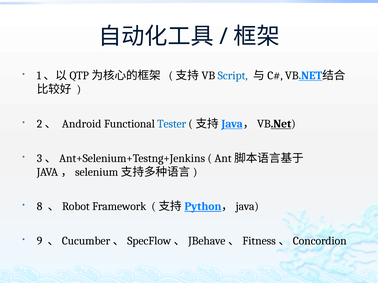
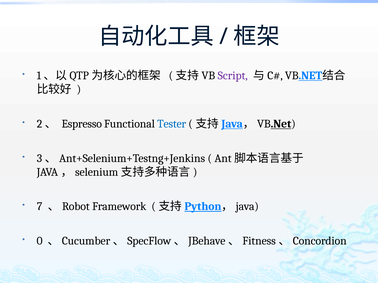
Script colour: blue -> purple
Android: Android -> Espresso
8: 8 -> 7
9: 9 -> 0
